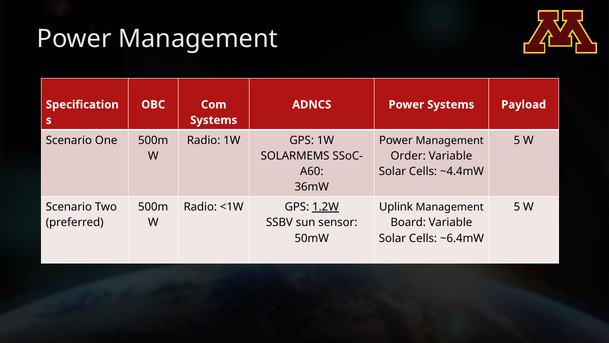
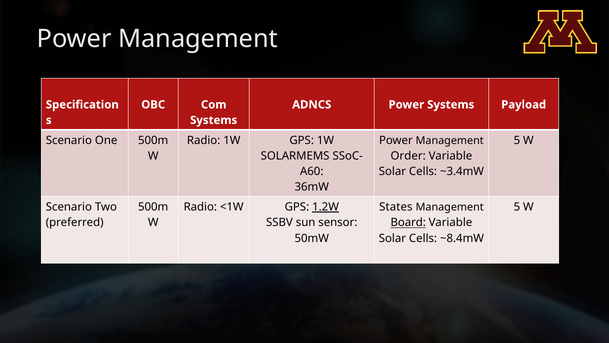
~4.4mW: ~4.4mW -> ~3.4mW
Uplink: Uplink -> States
Board underline: none -> present
~6.4mW: ~6.4mW -> ~8.4mW
